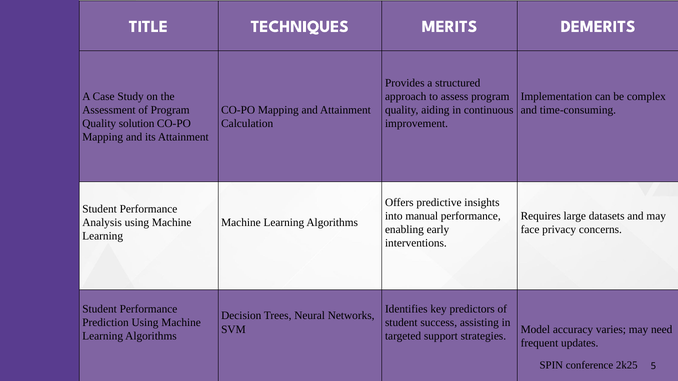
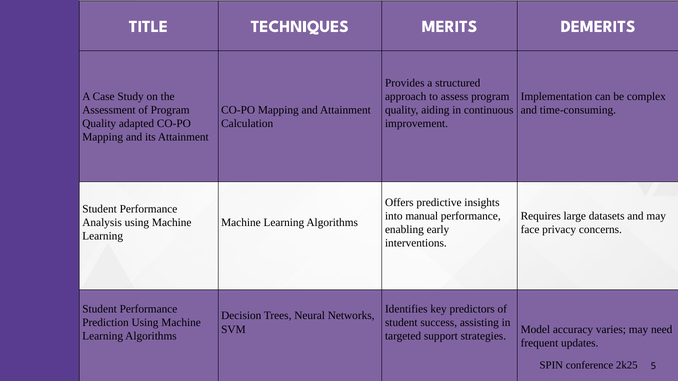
solution: solution -> adapted
